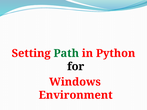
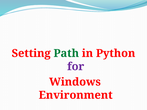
for colour: black -> purple
